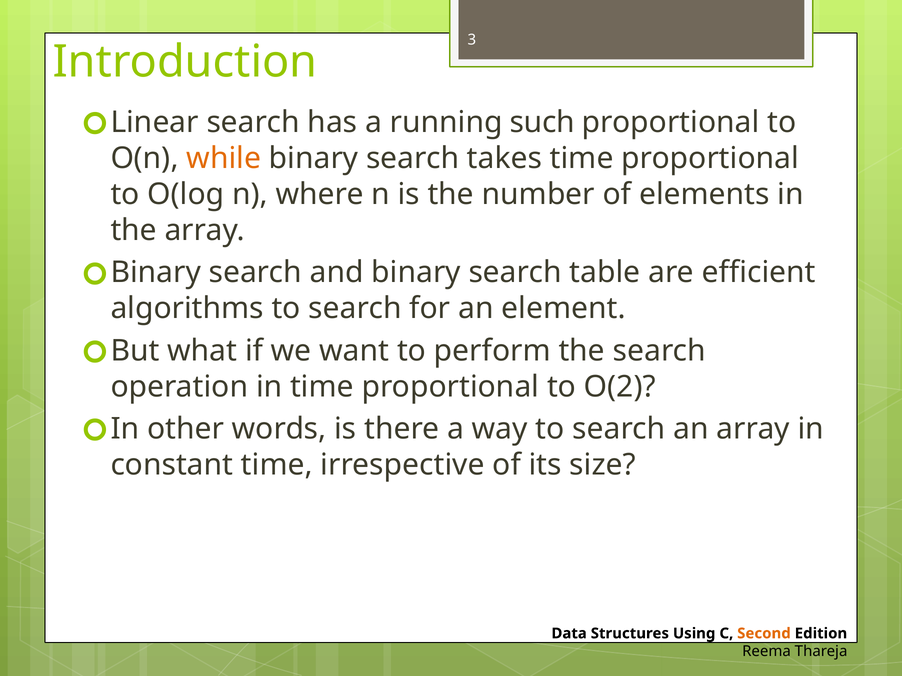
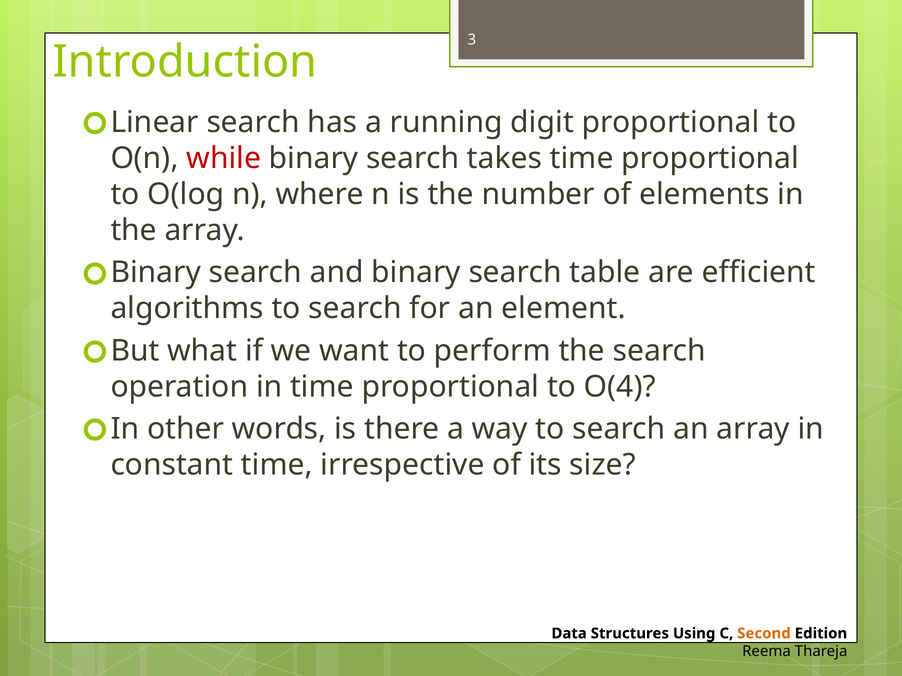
such: such -> digit
while colour: orange -> red
O(2: O(2 -> O(4
